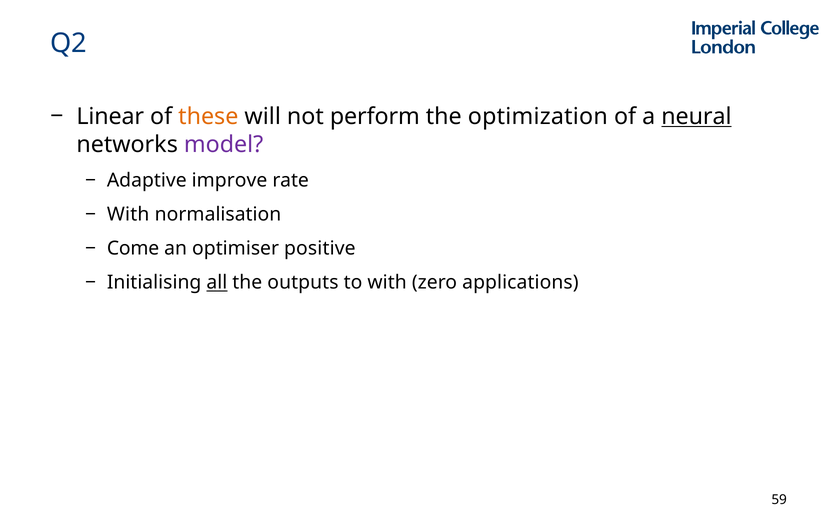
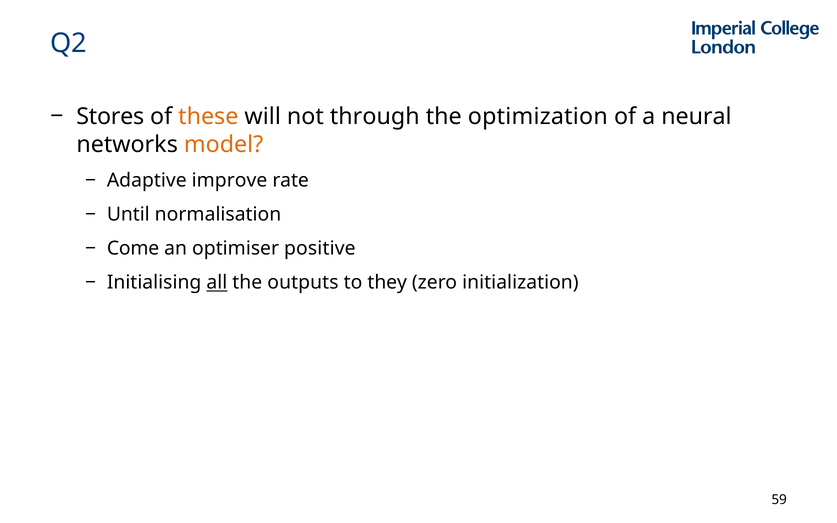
Linear: Linear -> Stores
perform: perform -> through
neural underline: present -> none
model colour: purple -> orange
With at (128, 215): With -> Until
to with: with -> they
applications: applications -> initialization
